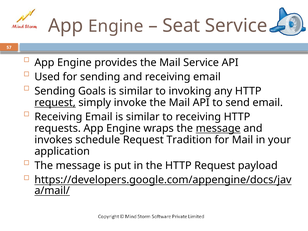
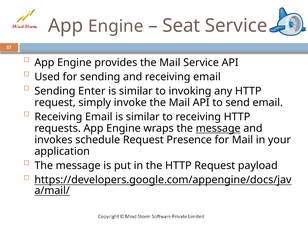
Goals: Goals -> Enter
request at (55, 103) underline: present -> none
Tradition: Tradition -> Presence
